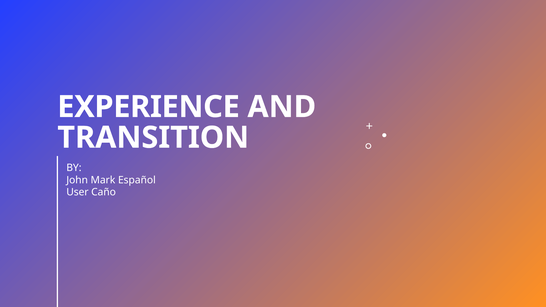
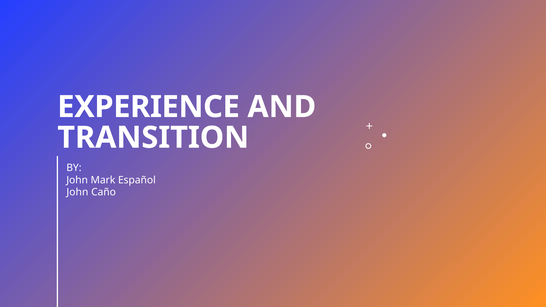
User at (77, 192): User -> John
